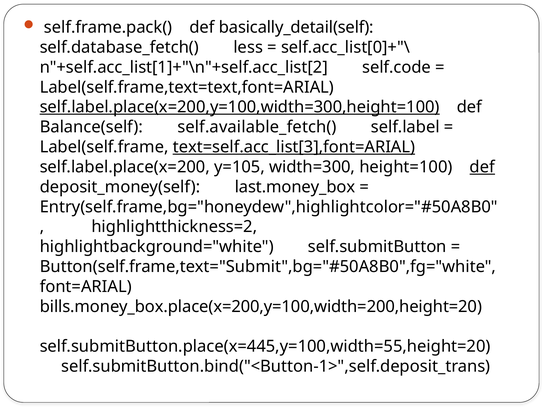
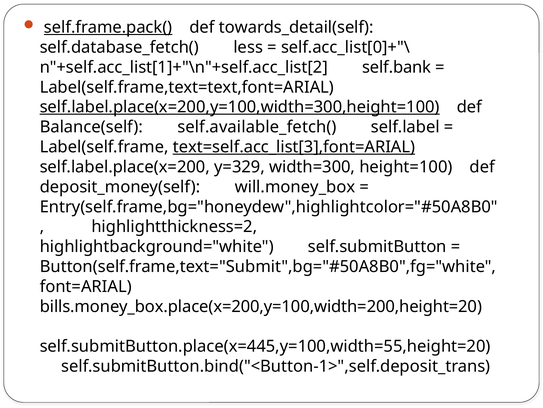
self.frame.pack( underline: none -> present
basically_detail(self: basically_detail(self -> towards_detail(self
self.code: self.code -> self.bank
y=105: y=105 -> y=329
def at (482, 167) underline: present -> none
last.money_box: last.money_box -> will.money_box
